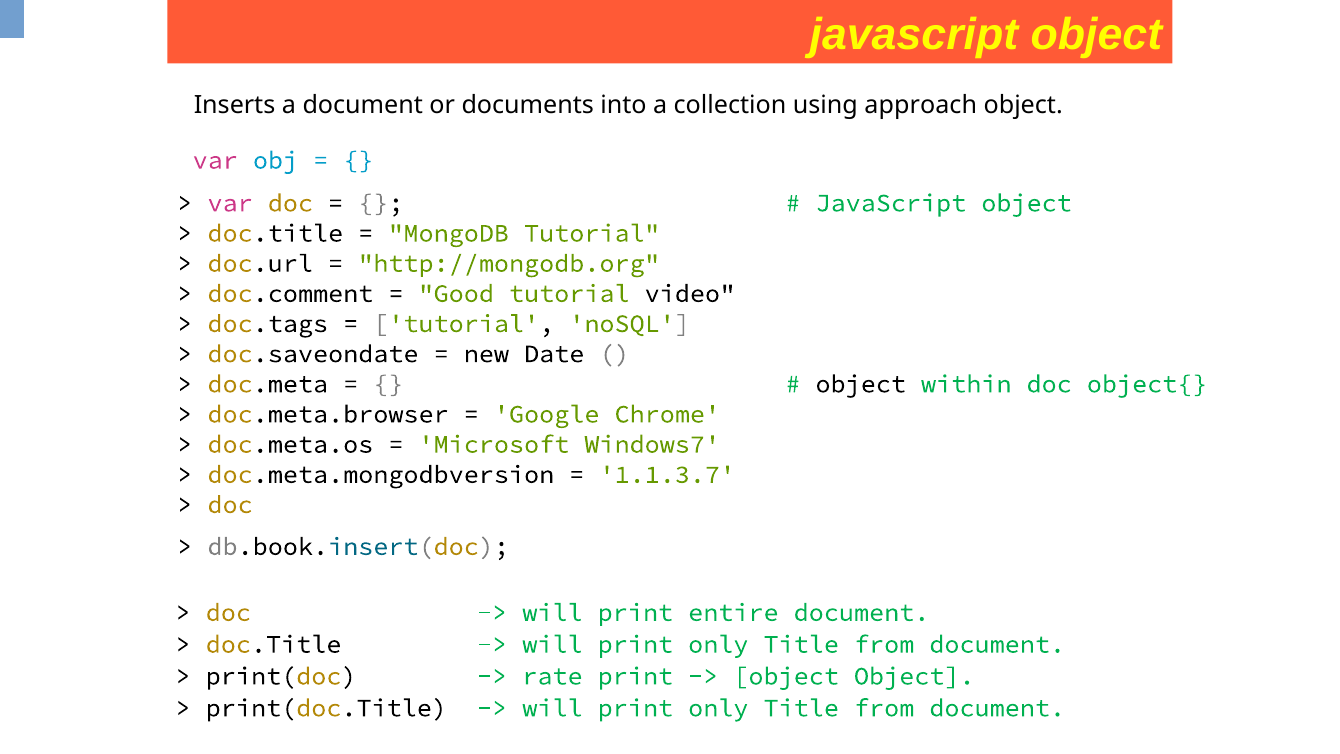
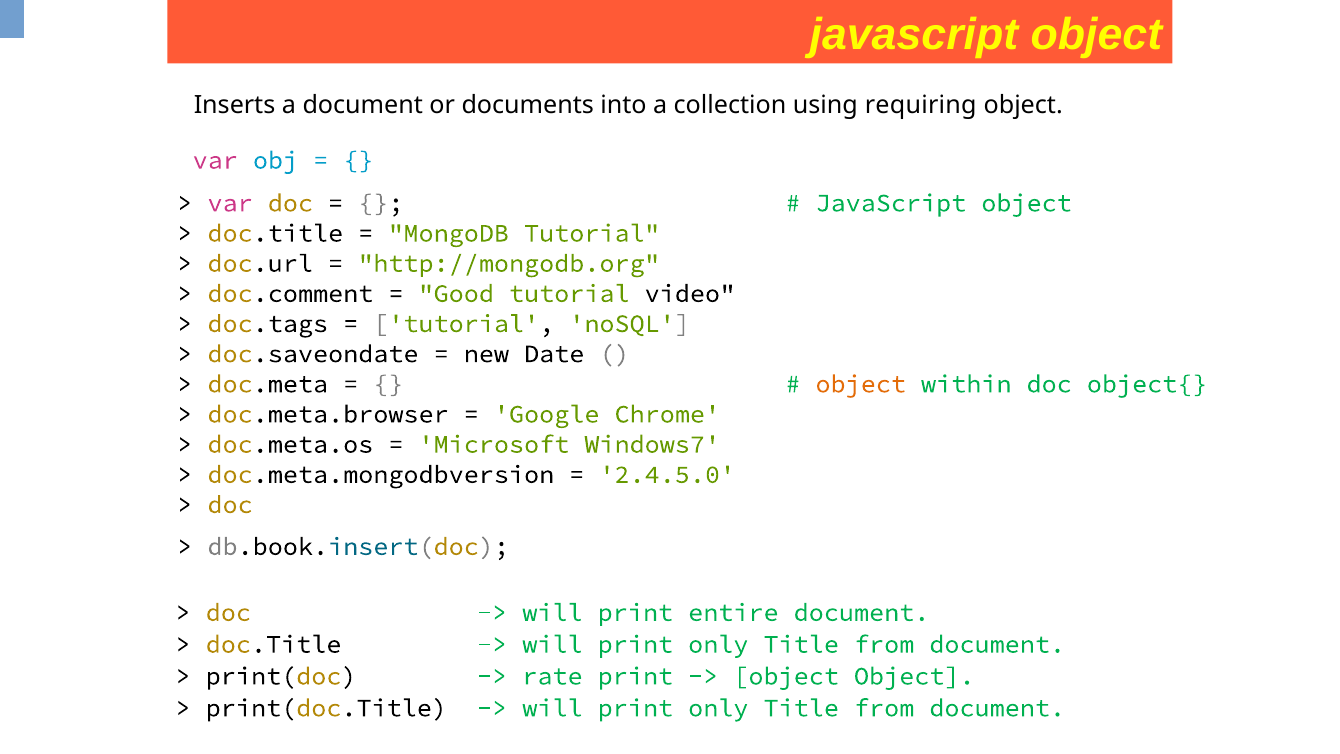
approach: approach -> requiring
object at (861, 384) colour: black -> orange
1.1.3.7: 1.1.3.7 -> 2.4.5.0
